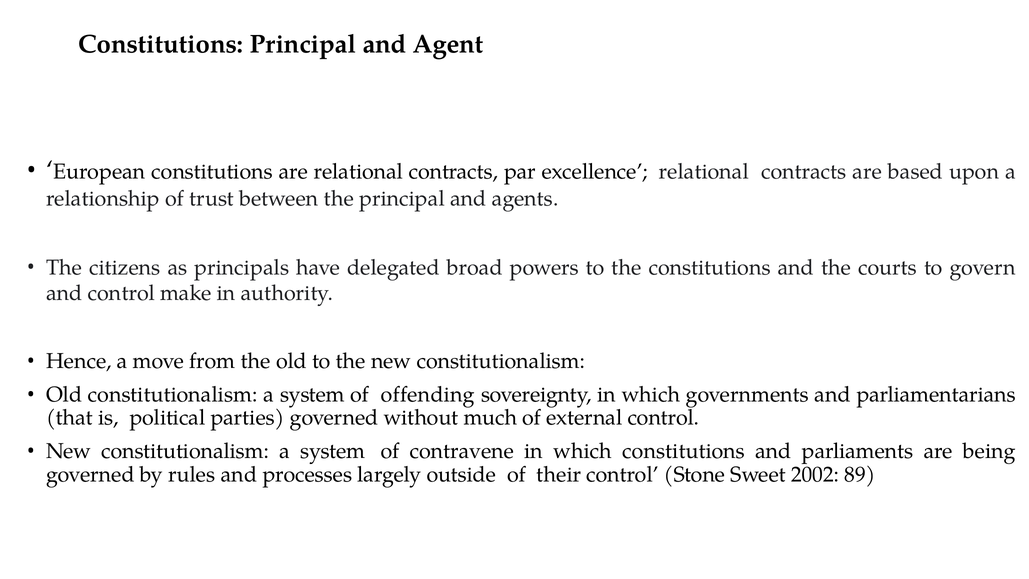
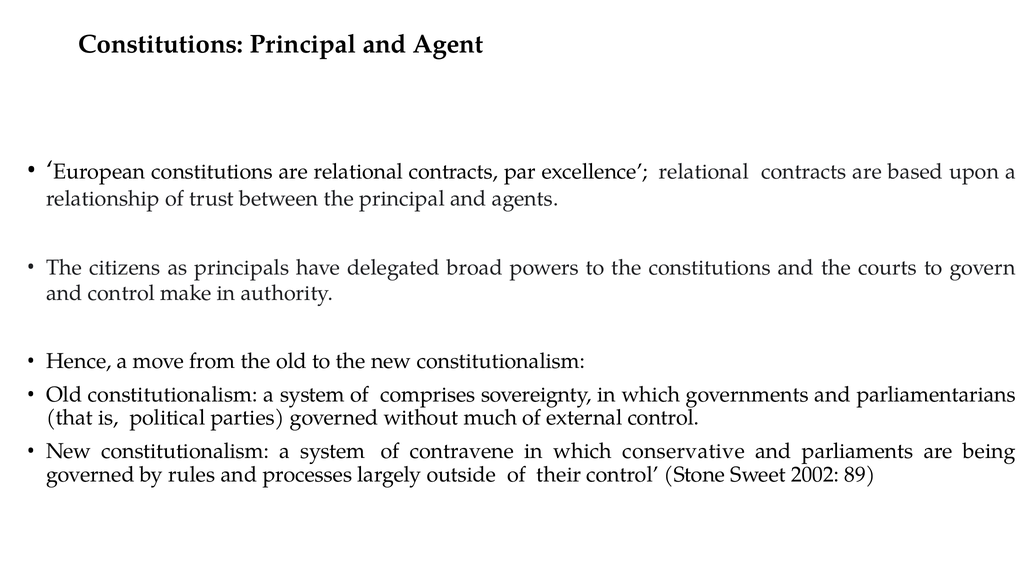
offending: offending -> comprises
which constitutions: constitutions -> conservative
